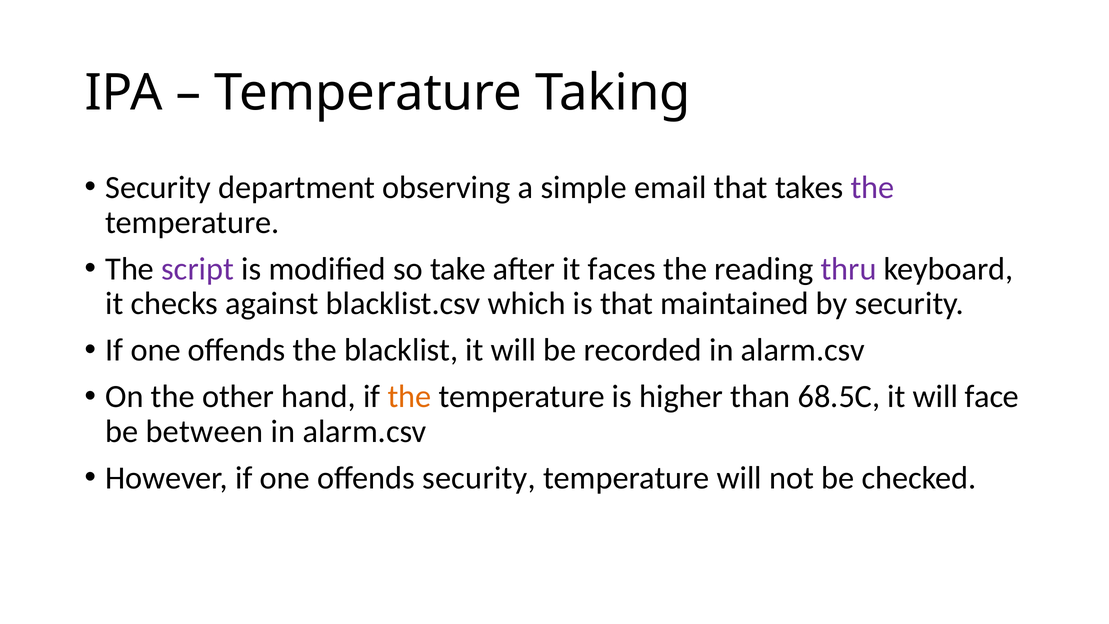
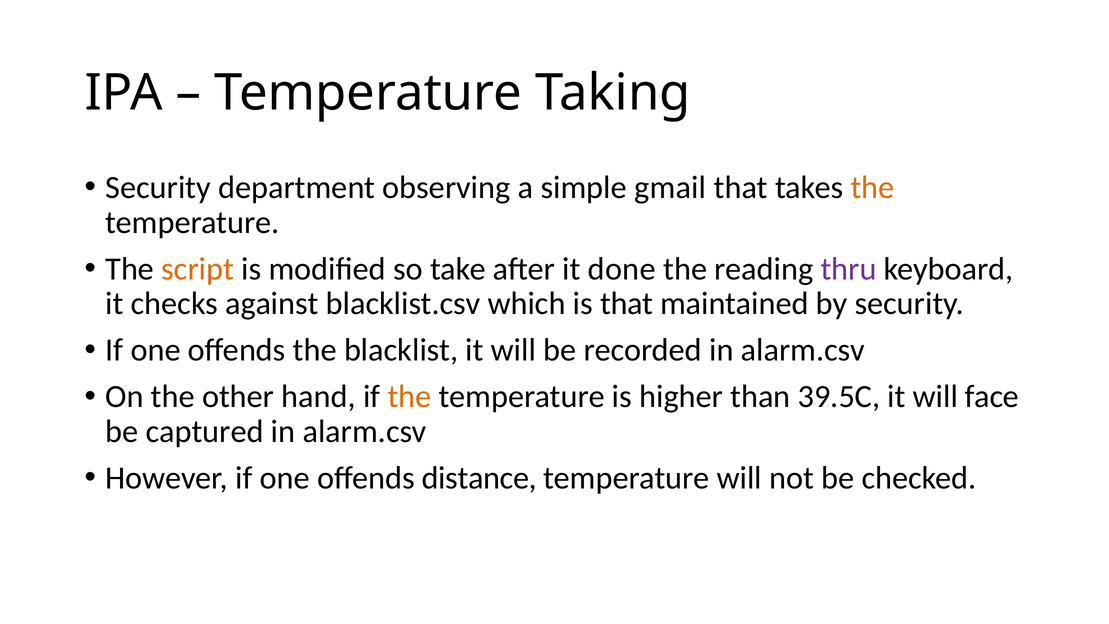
email: email -> gmail
the at (872, 187) colour: purple -> orange
script colour: purple -> orange
faces: faces -> done
68.5C: 68.5C -> 39.5C
between: between -> captured
offends security: security -> distance
